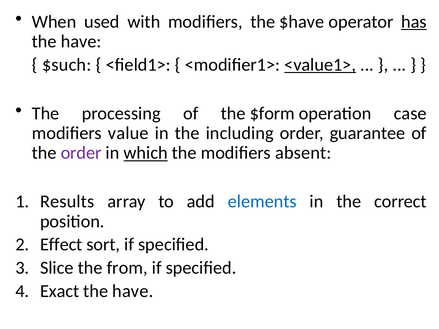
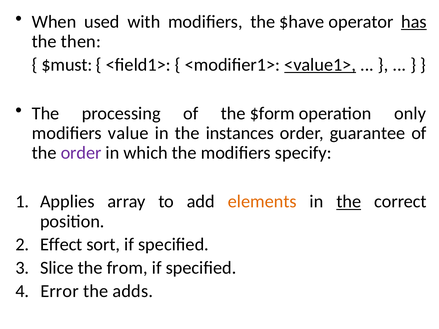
have at (81, 42): have -> then
$such: $such -> $must
case: case -> only
including: including -> instances
which underline: present -> none
absent: absent -> specify
Results: Results -> Applies
elements colour: blue -> orange
the at (349, 202) underline: none -> present
Exact: Exact -> Error
have at (133, 291): have -> adds
